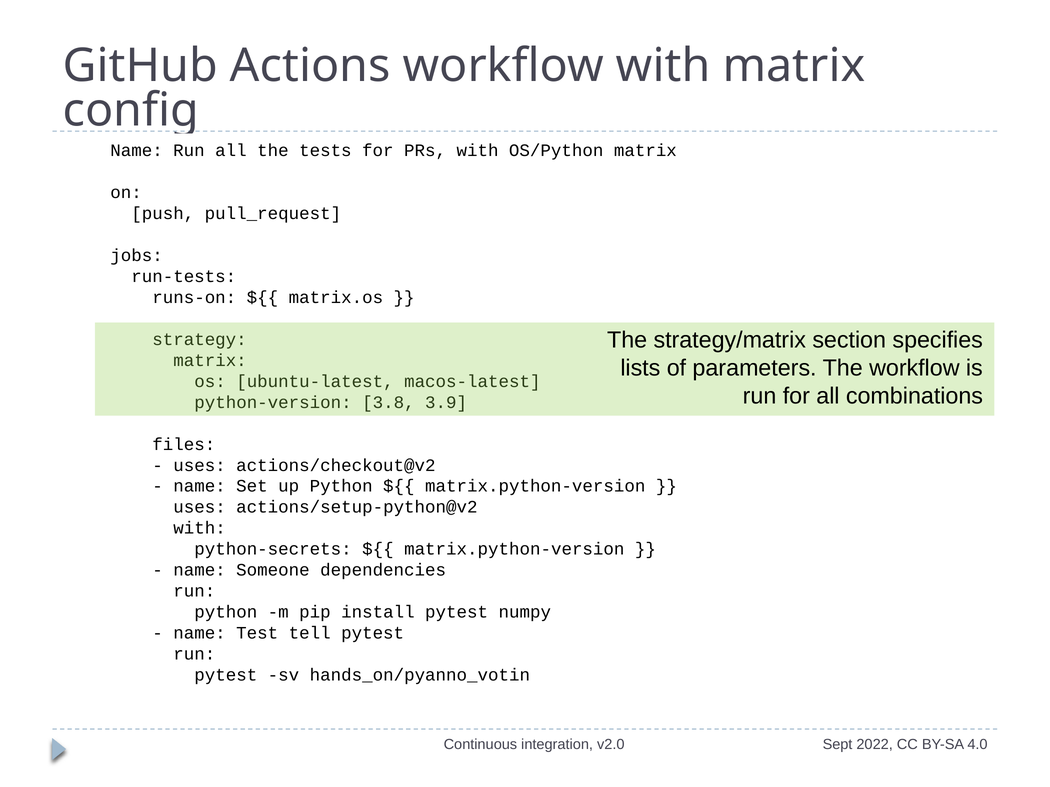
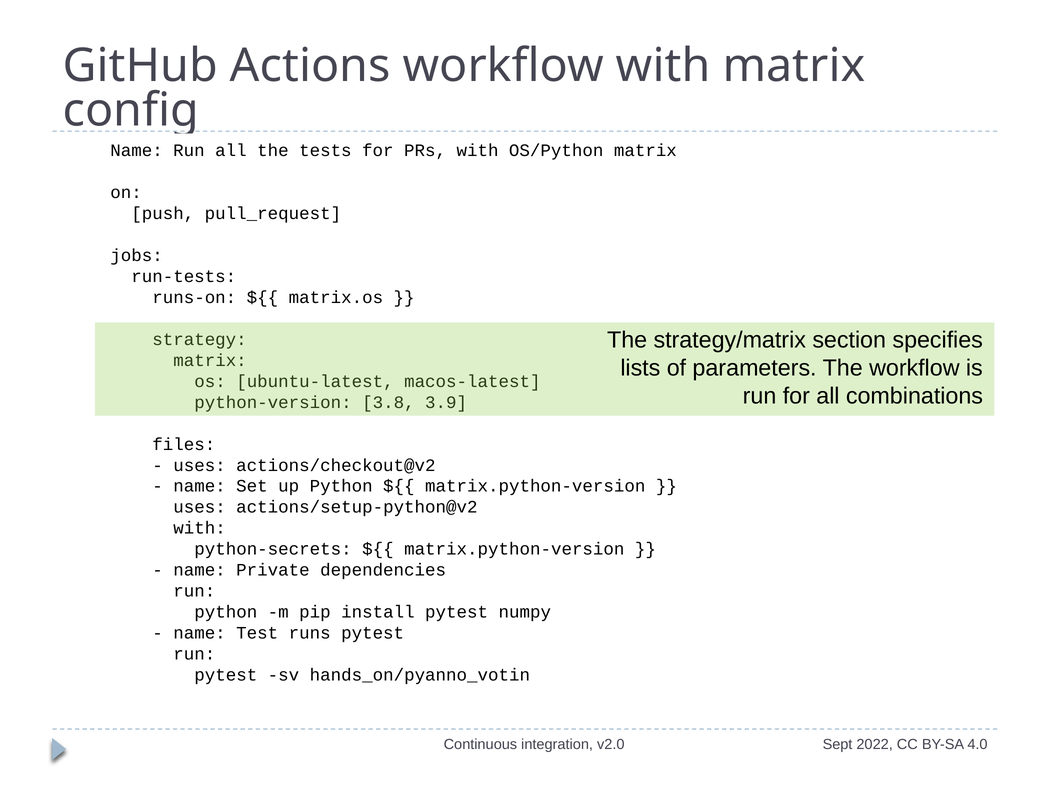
Someone: Someone -> Private
tell: tell -> runs
